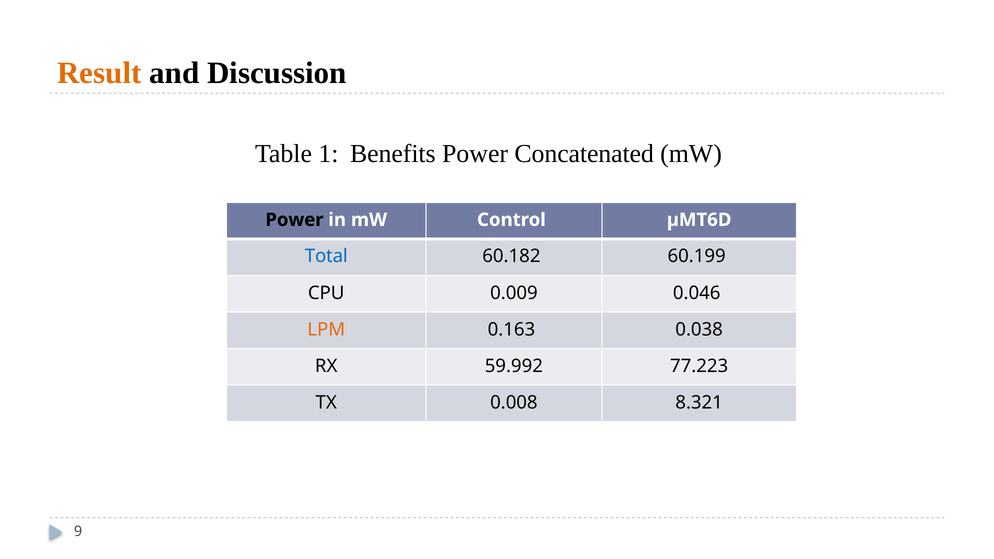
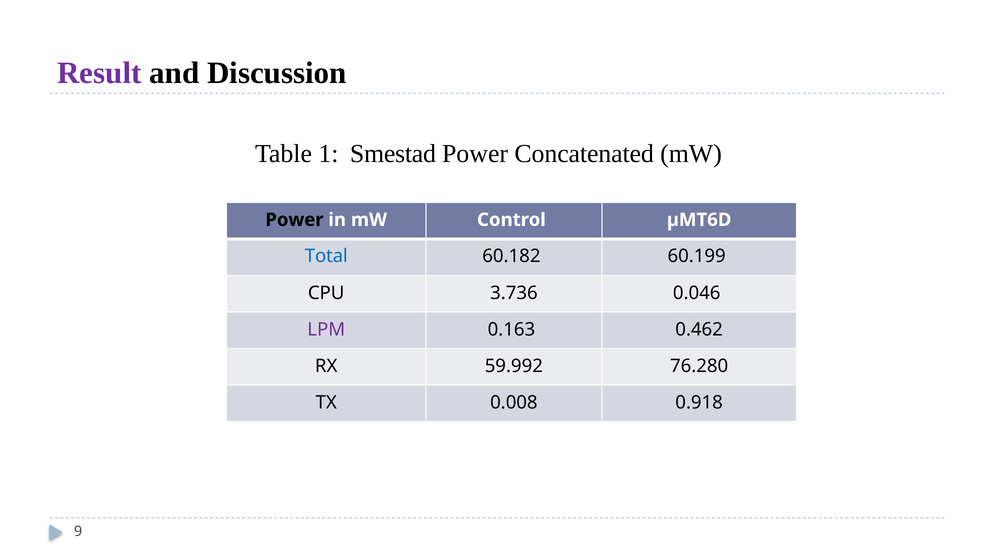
Result colour: orange -> purple
Benefits: Benefits -> Smestad
0.009: 0.009 -> 3.736
LPM colour: orange -> purple
0.038: 0.038 -> 0.462
77.223: 77.223 -> 76.280
8.321: 8.321 -> 0.918
